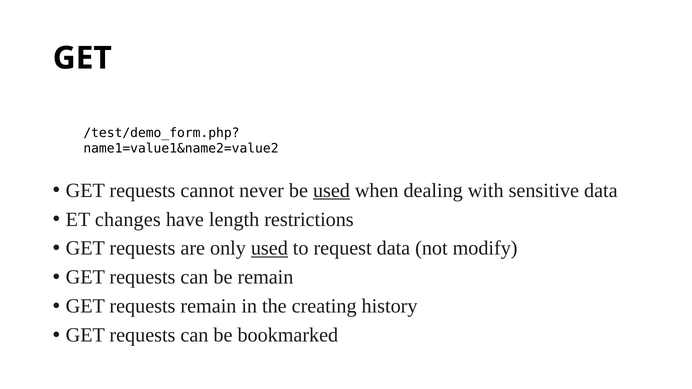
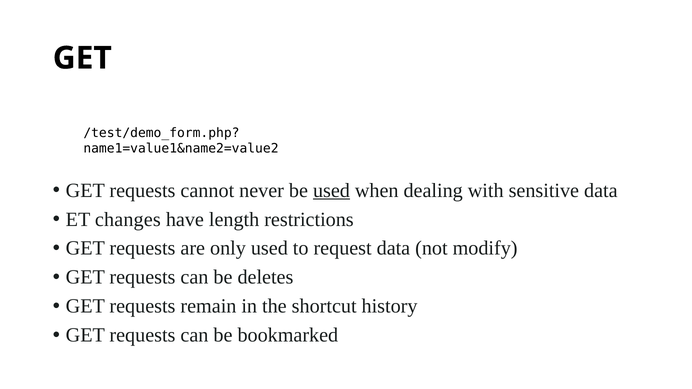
used at (269, 248) underline: present -> none
be remain: remain -> deletes
creating: creating -> shortcut
